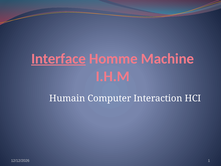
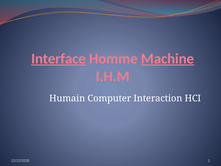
Machine underline: none -> present
